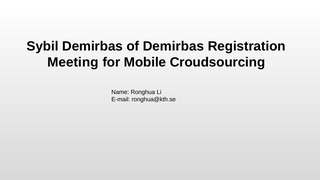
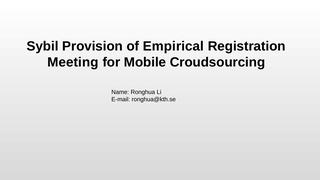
Sybil Demirbas: Demirbas -> Provision
of Demirbas: Demirbas -> Empirical
